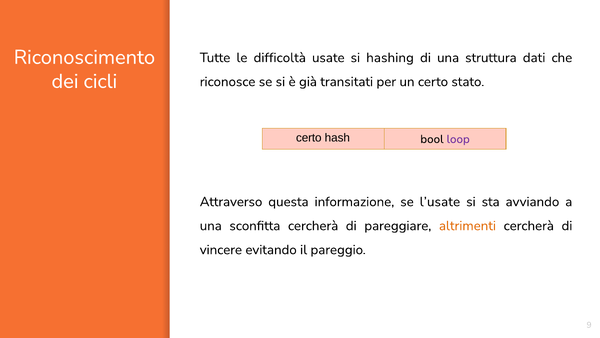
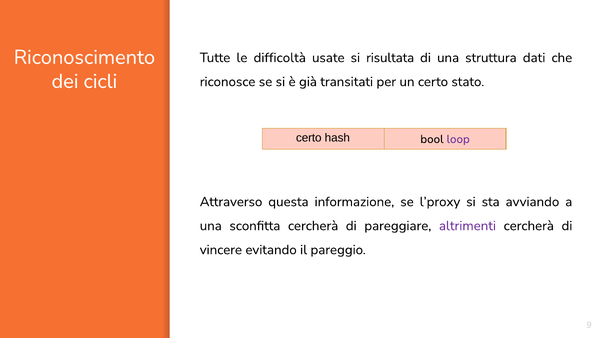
hashing: hashing -> risultata
l’usate: l’usate -> l’proxy
altrimenti colour: orange -> purple
